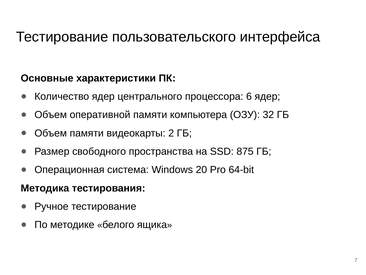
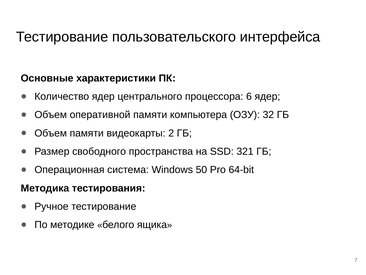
875: 875 -> 321
20: 20 -> 50
